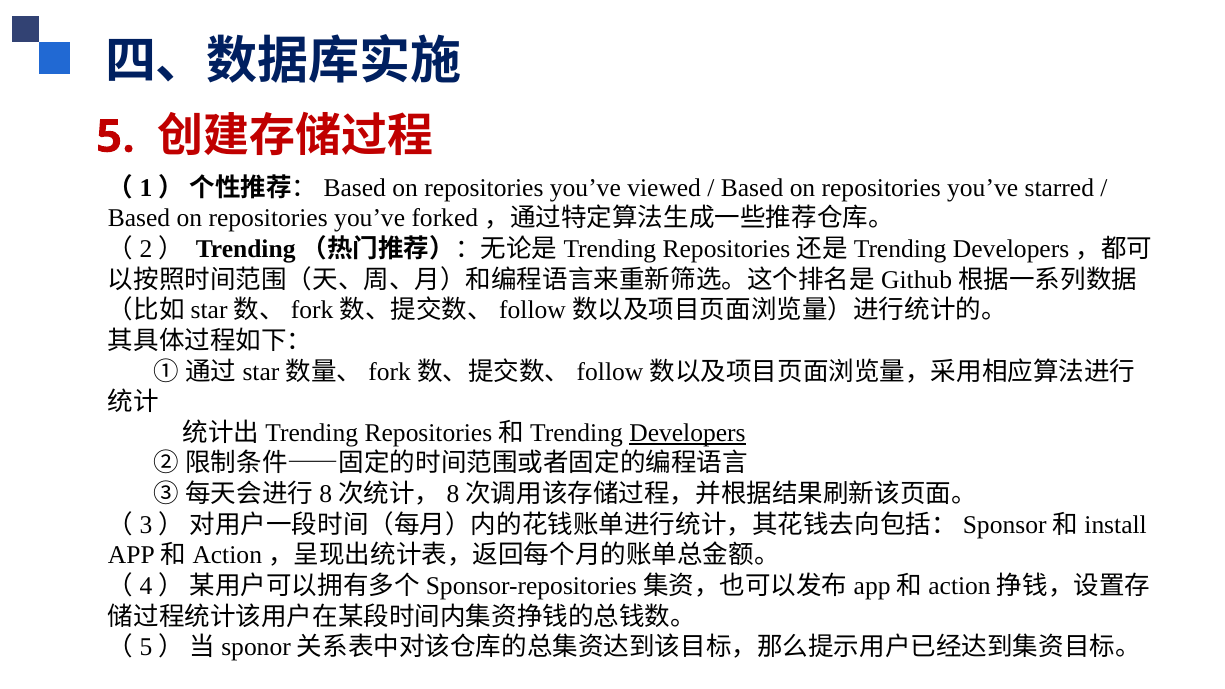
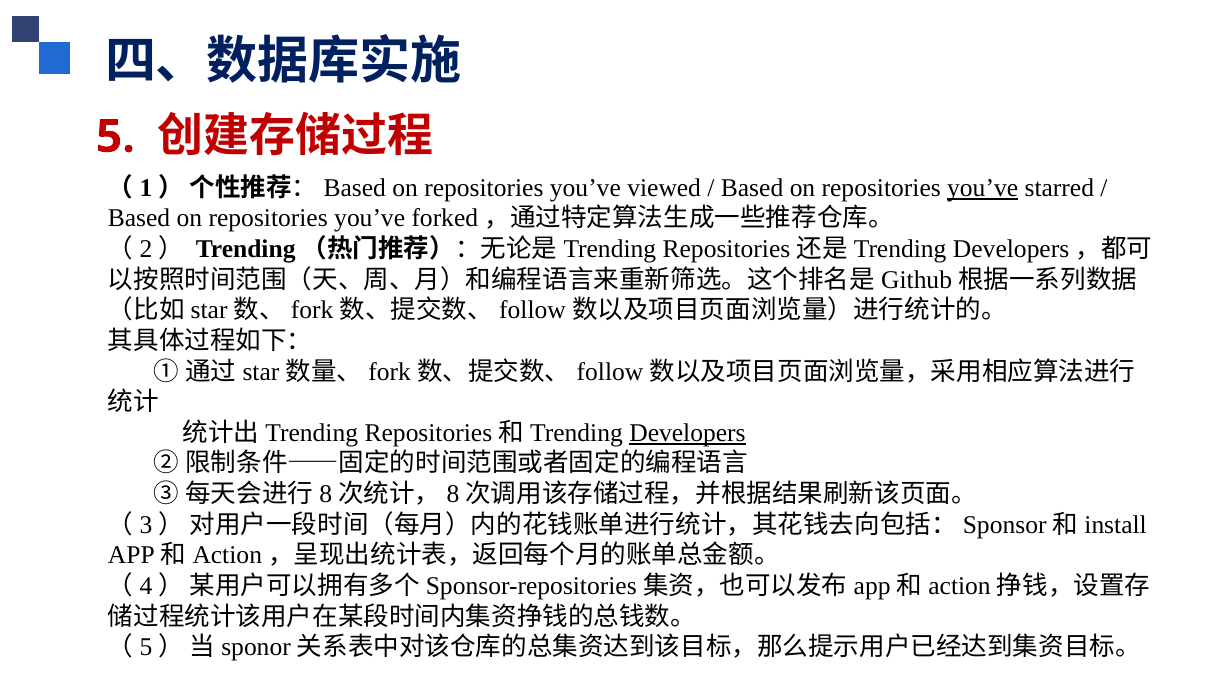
you’ve at (983, 188) underline: none -> present
